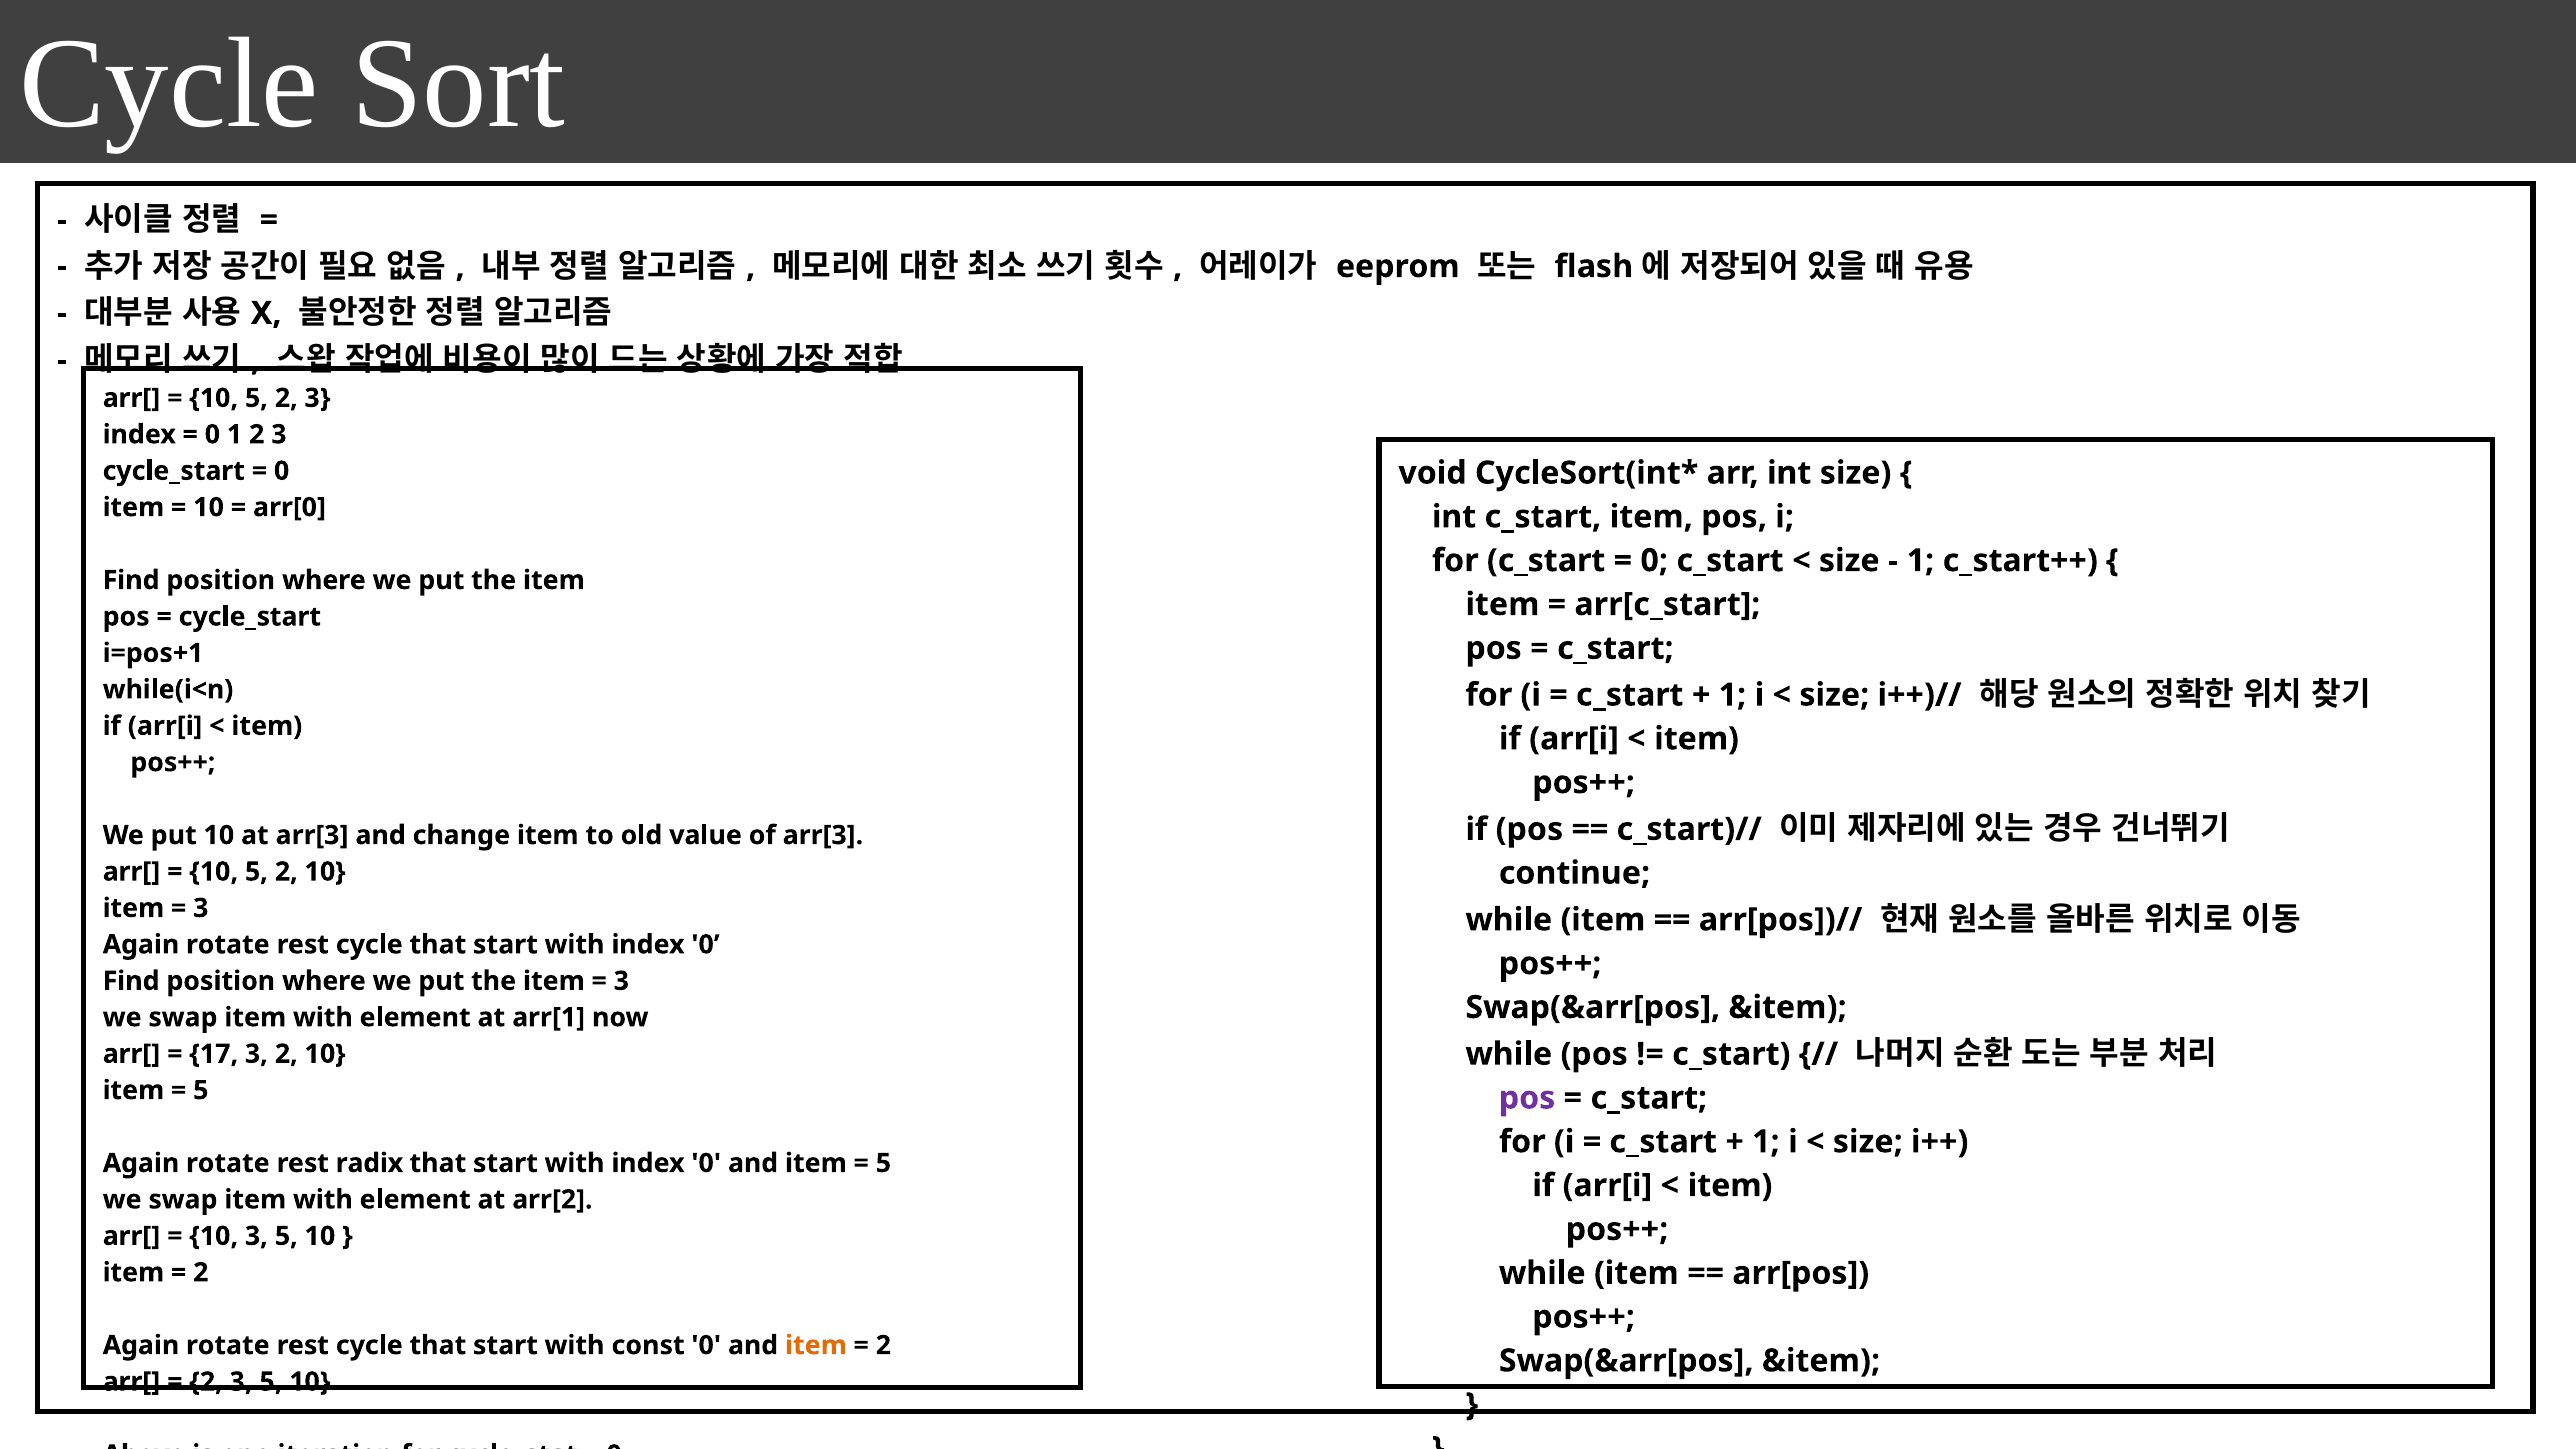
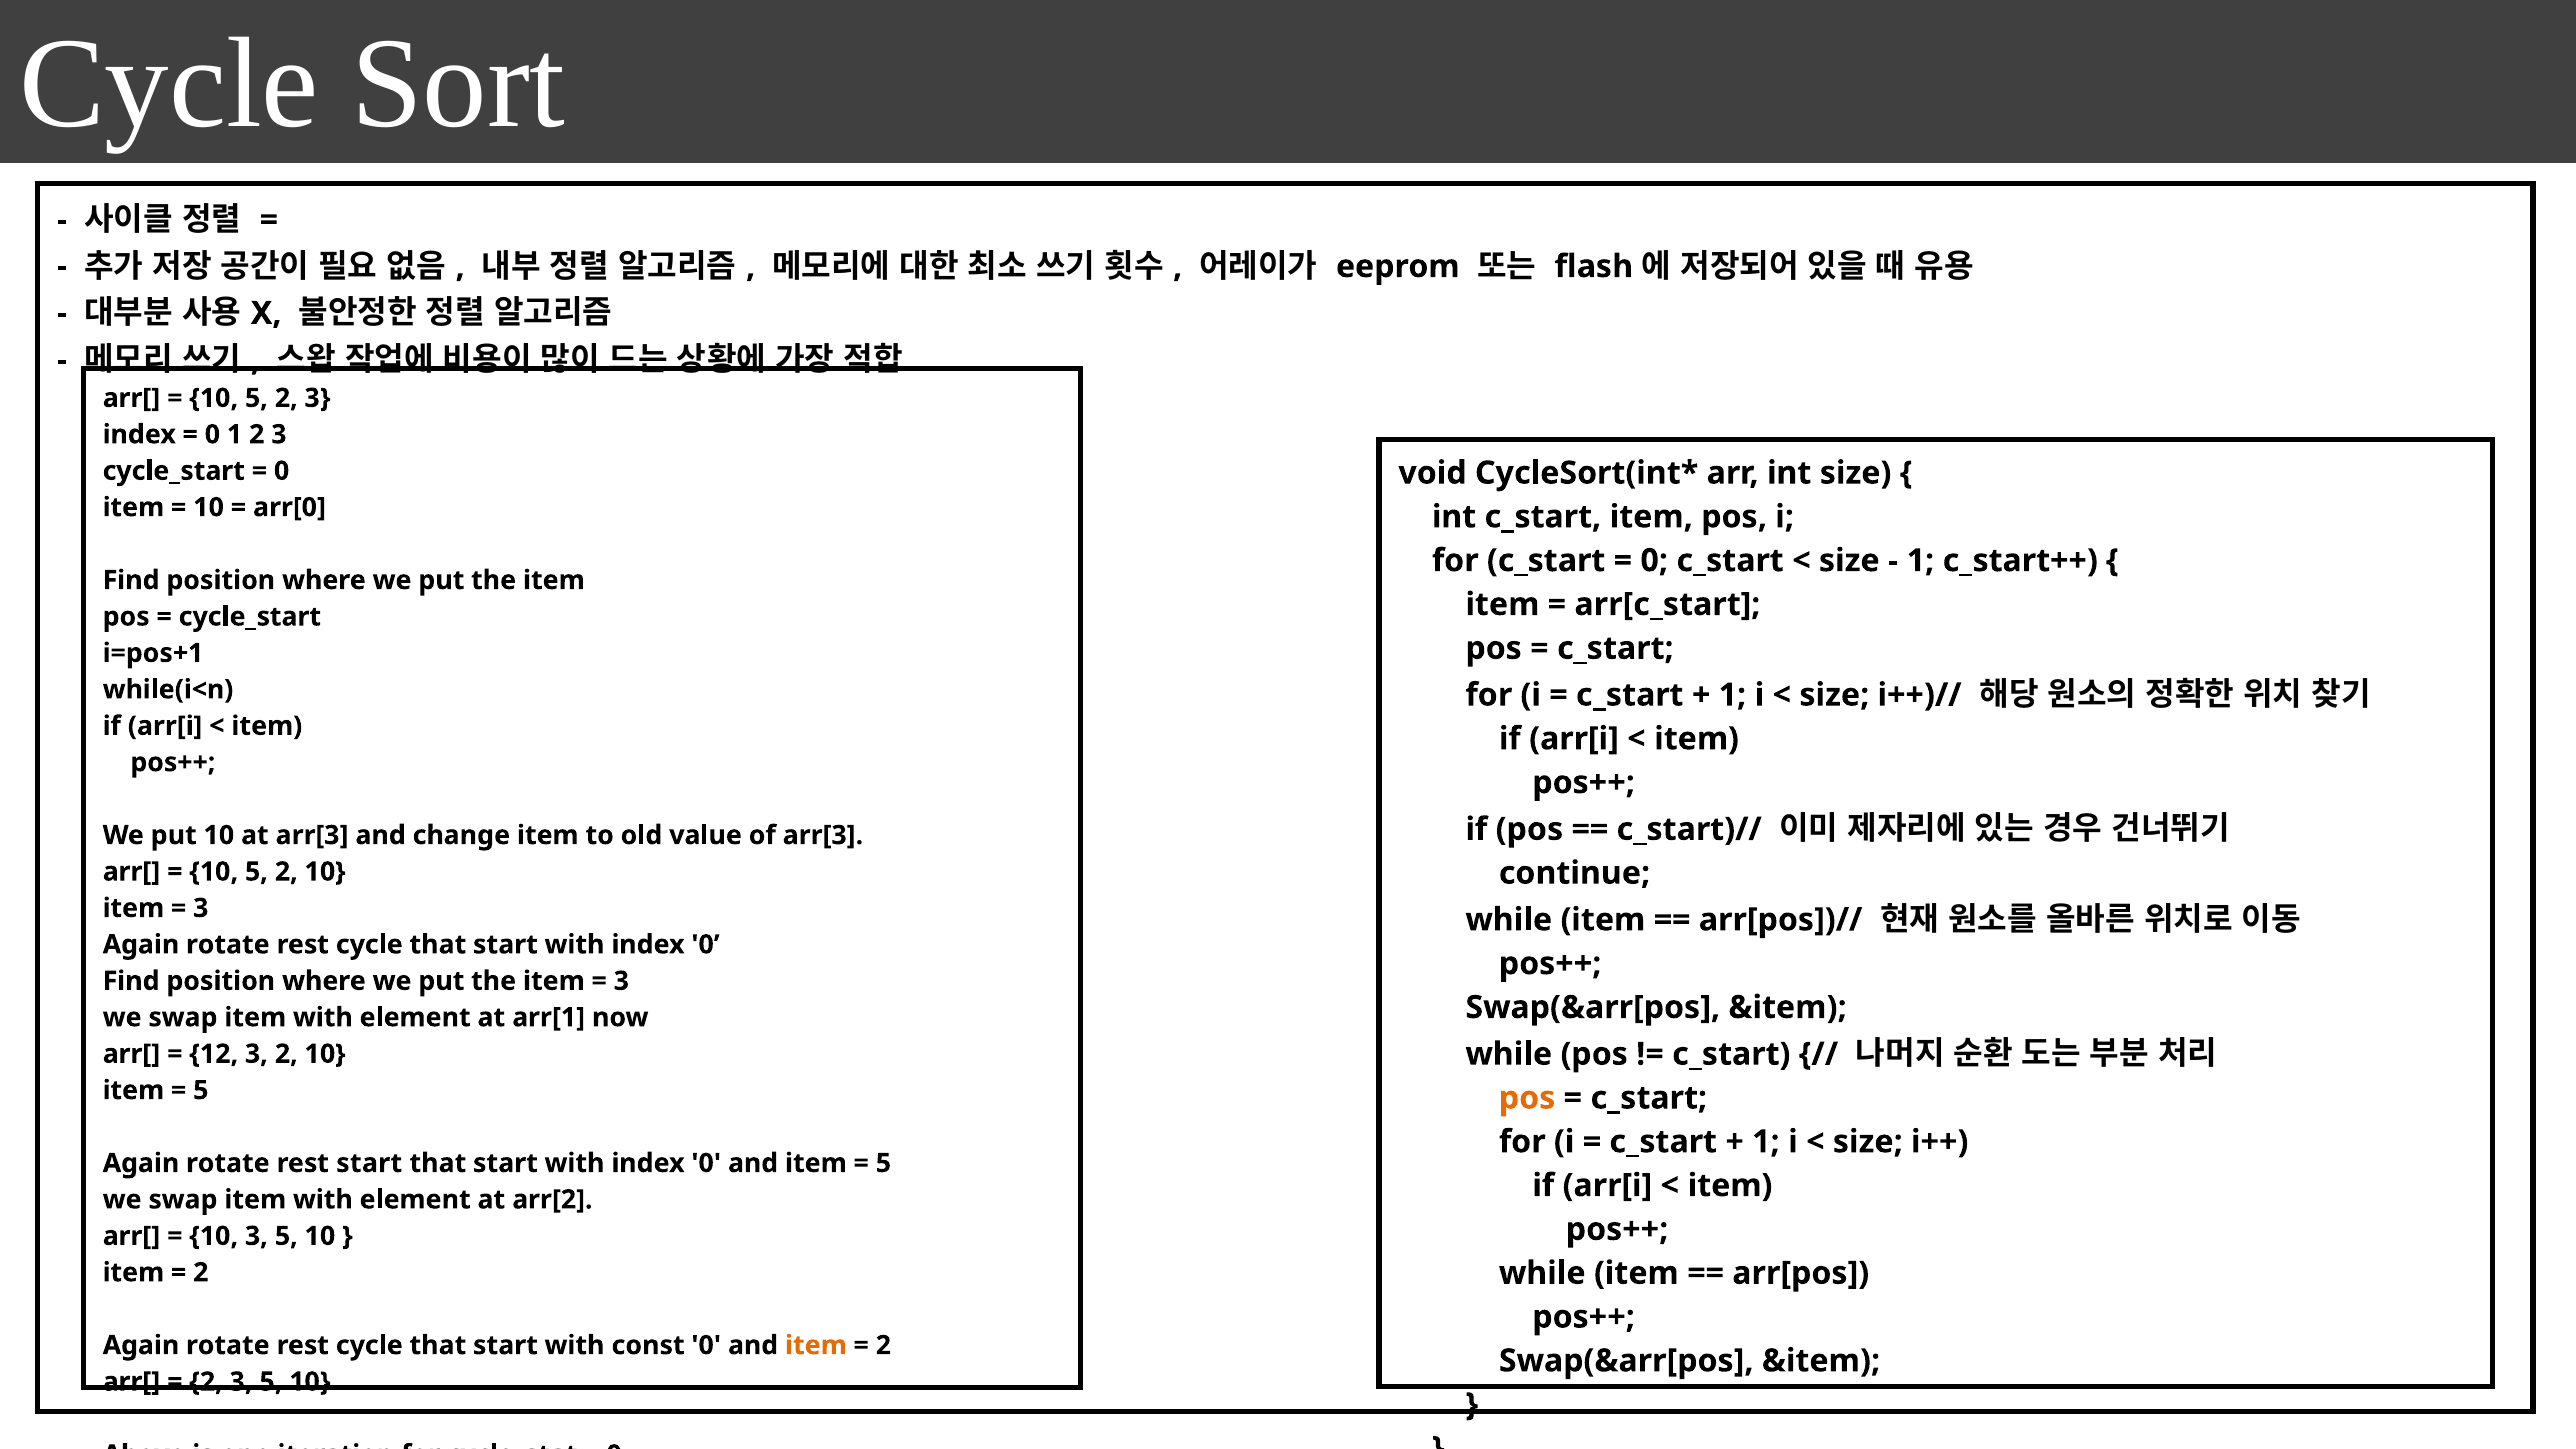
17: 17 -> 12
pos at (1527, 1098) colour: purple -> orange
rest radix: radix -> start
